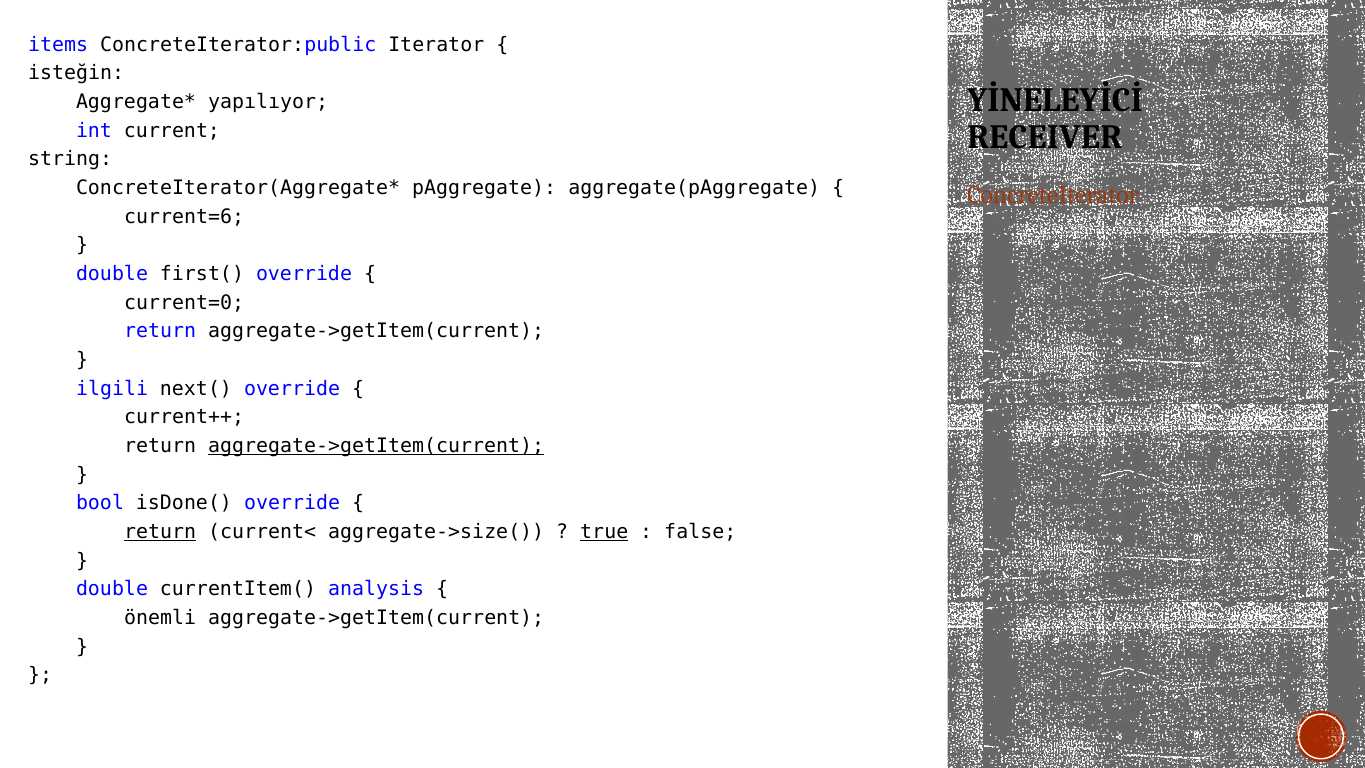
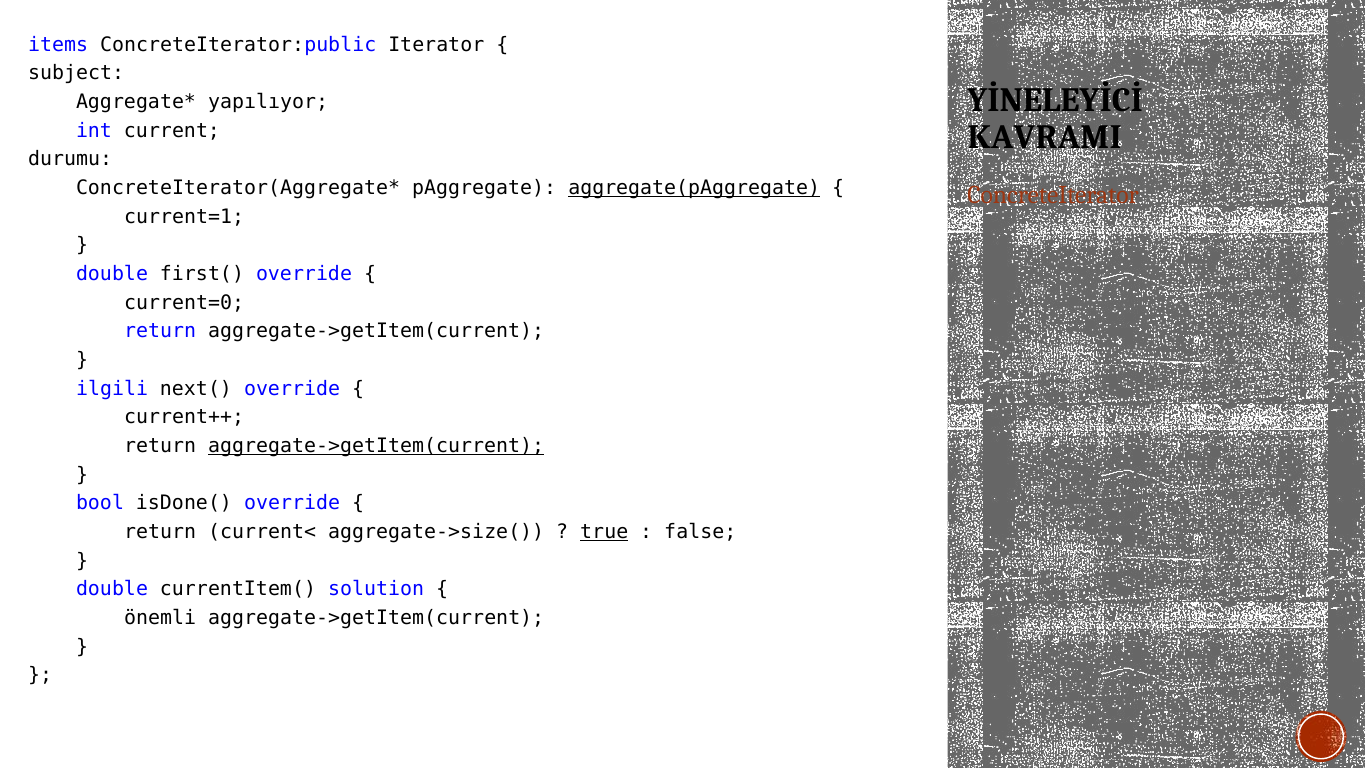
isteğin: isteğin -> subject
RECEIVER: RECEIVER -> KAVRAMI
string: string -> durumu
aggregate(pAggregate underline: none -> present
current=6: current=6 -> current=1
return at (160, 532) underline: present -> none
analysis: analysis -> solution
